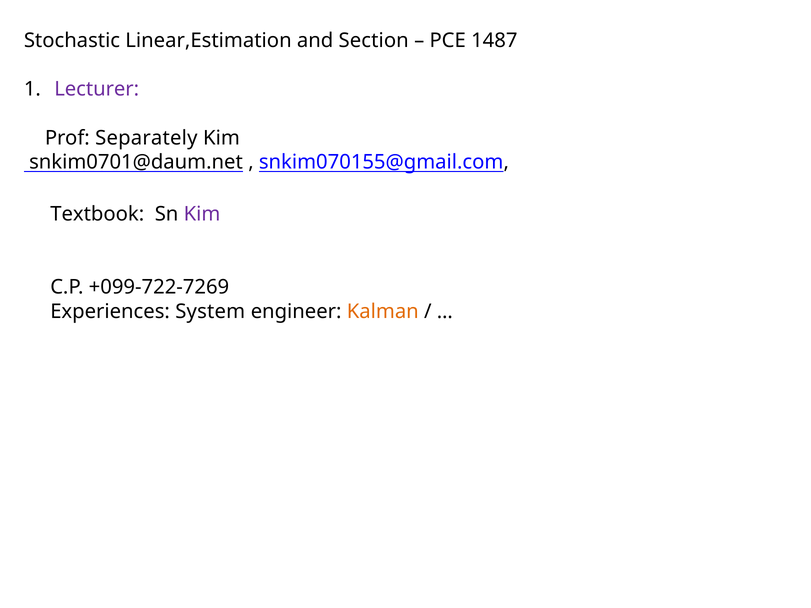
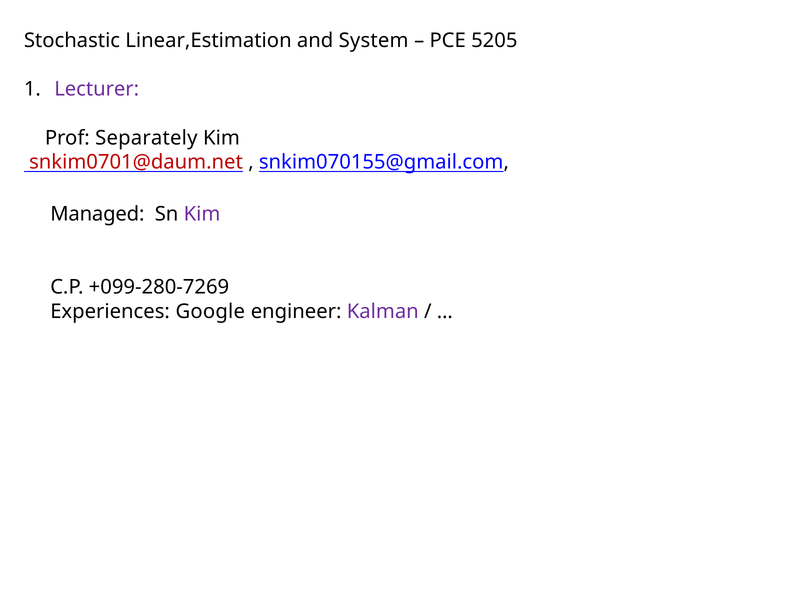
Section: Section -> System
1487: 1487 -> 5205
snkim0701@daum.net colour: black -> red
Textbook: Textbook -> Managed
+099-722-7269: +099-722-7269 -> +099-280-7269
System: System -> Google
Kalman colour: orange -> purple
